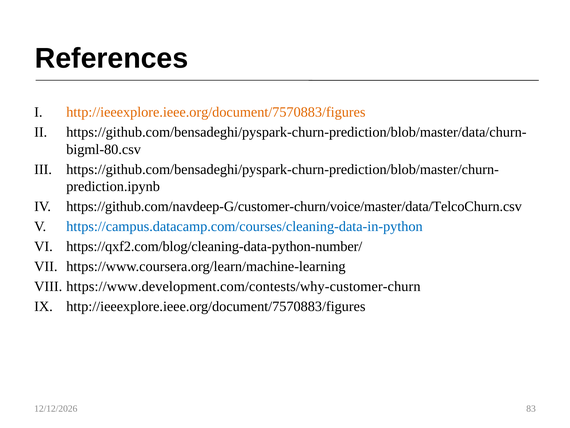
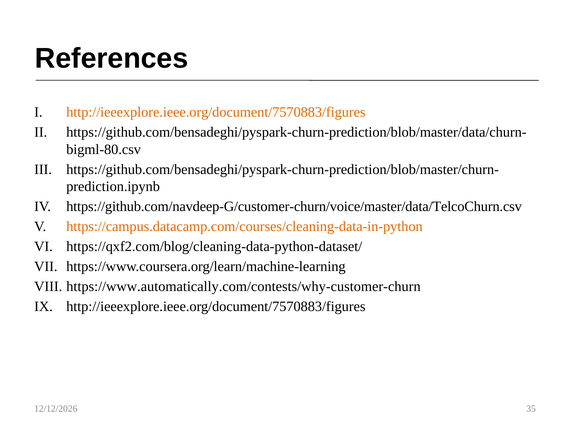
https://campus.datacamp.com/courses/cleaning-data-in-python colour: blue -> orange
https://qxf2.com/blog/cleaning-data-python-number/: https://qxf2.com/blog/cleaning-data-python-number/ -> https://qxf2.com/blog/cleaning-data-python-dataset/
https://www.development.com/contests/why-customer-churn: https://www.development.com/contests/why-customer-churn -> https://www.automatically.com/contests/why-customer-churn
83: 83 -> 35
